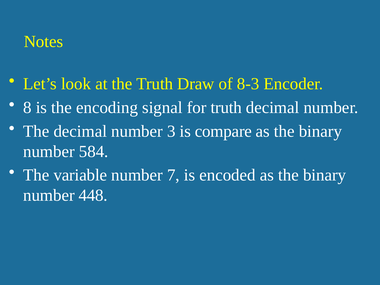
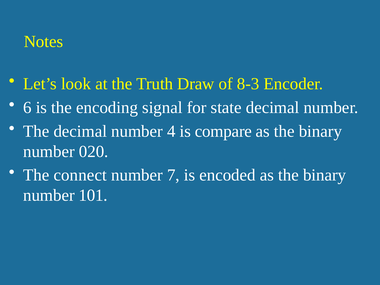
8: 8 -> 6
for truth: truth -> state
3: 3 -> 4
584: 584 -> 020
variable: variable -> connect
448: 448 -> 101
